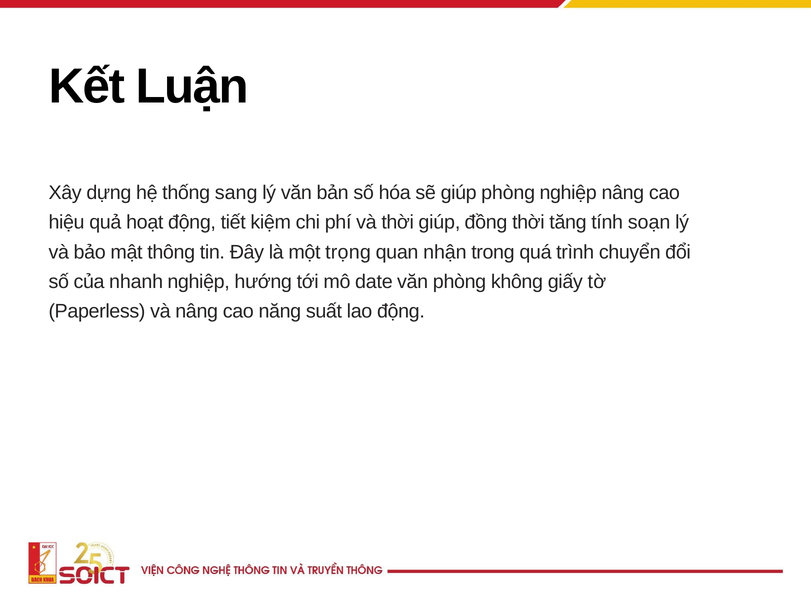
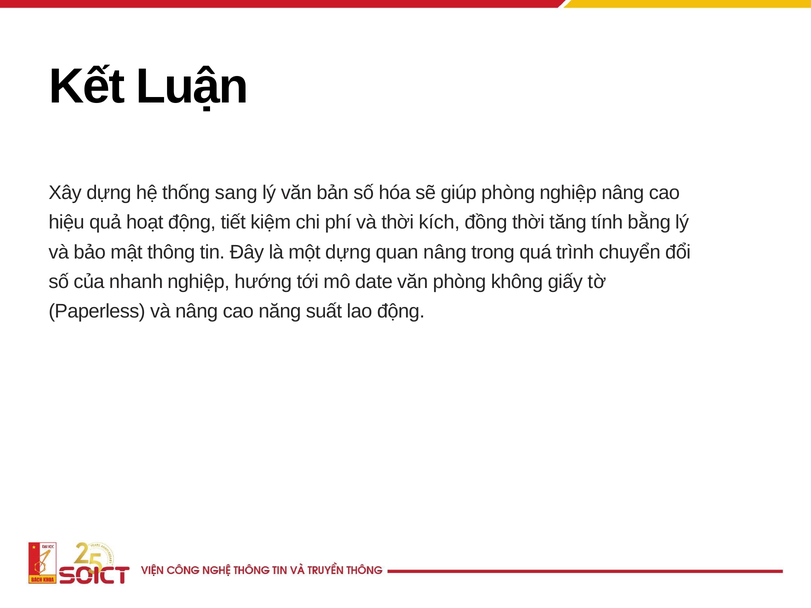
thời giúp: giúp -> kích
soạn: soạn -> bằng
một trọng: trọng -> dựng
quan nhận: nhận -> nâng
